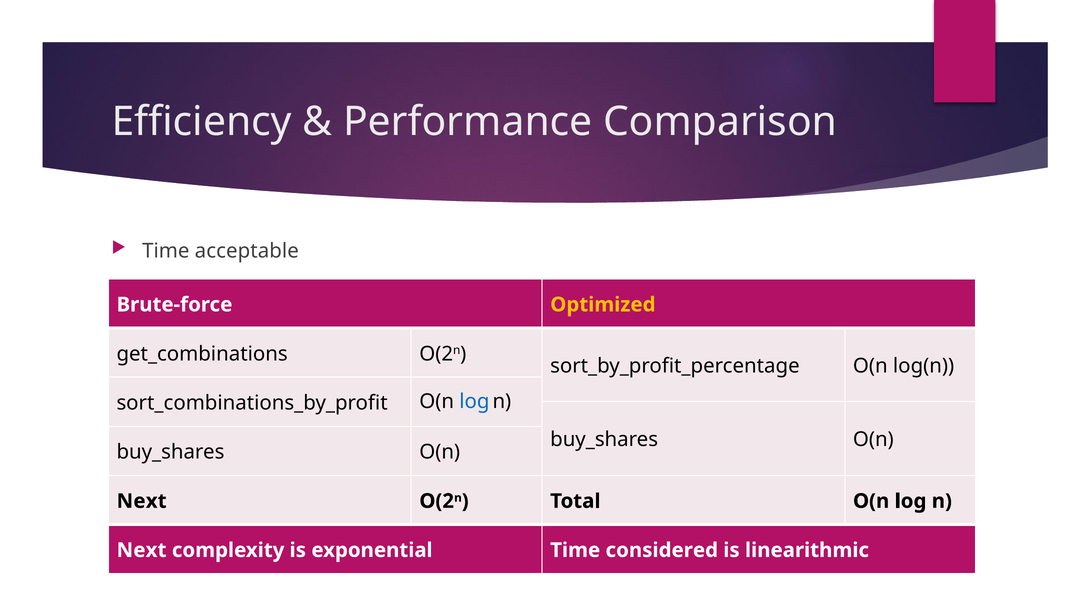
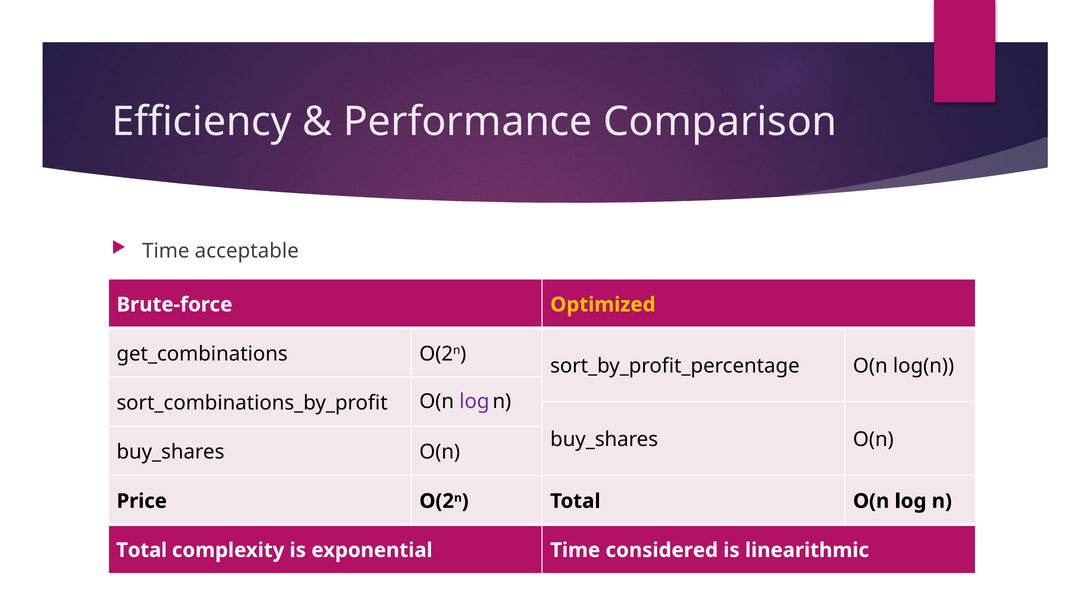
log at (474, 401) colour: blue -> purple
Next at (142, 501): Next -> Price
Next at (141, 550): Next -> Total
